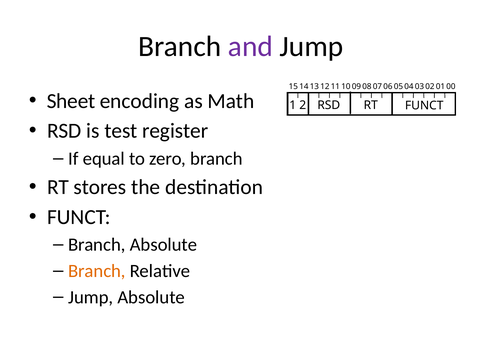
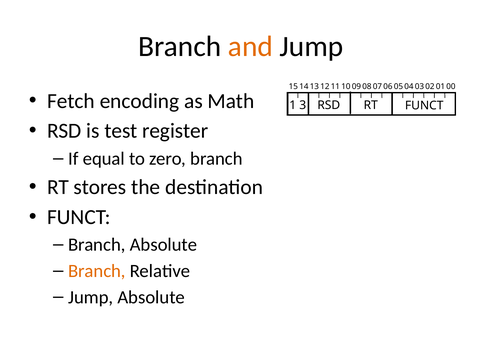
and colour: purple -> orange
Sheet: Sheet -> Fetch
2: 2 -> 3
